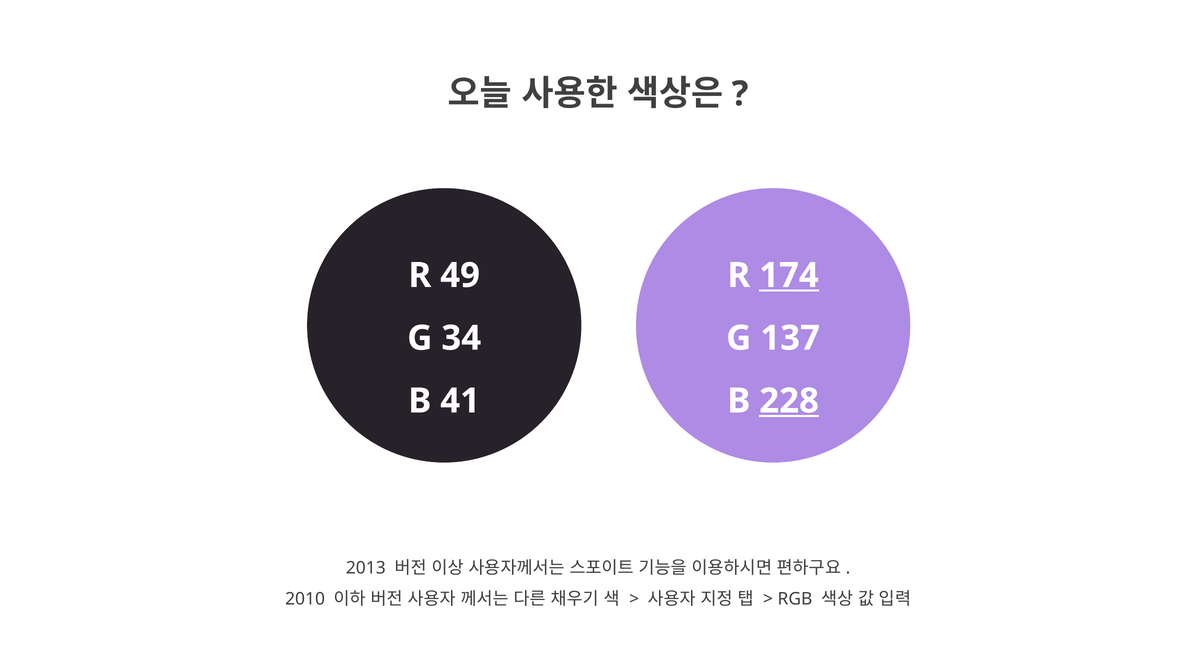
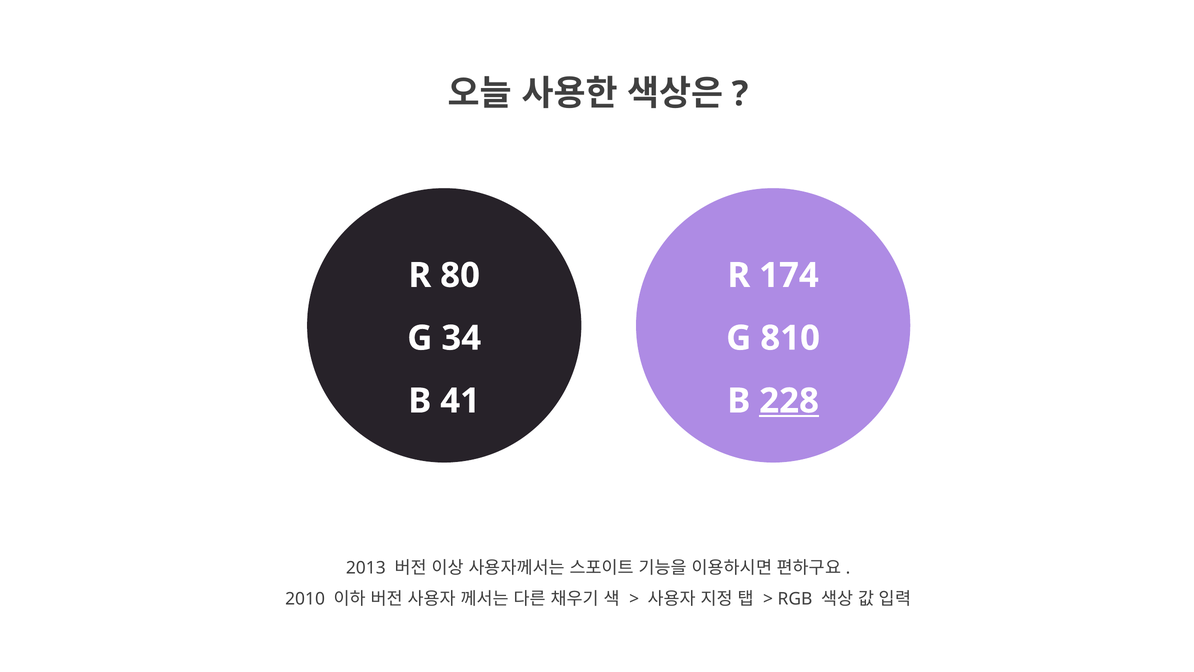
49: 49 -> 80
174 underline: present -> none
137: 137 -> 810
